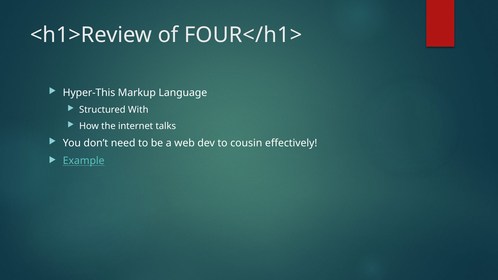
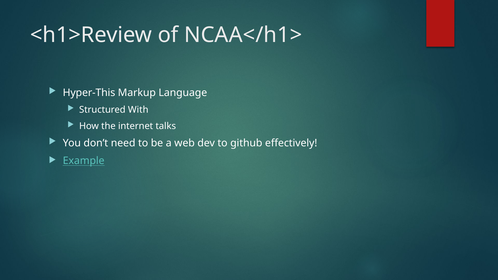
FOUR</h1>: FOUR</h1> -> NCAA</h1>
cousin: cousin -> github
